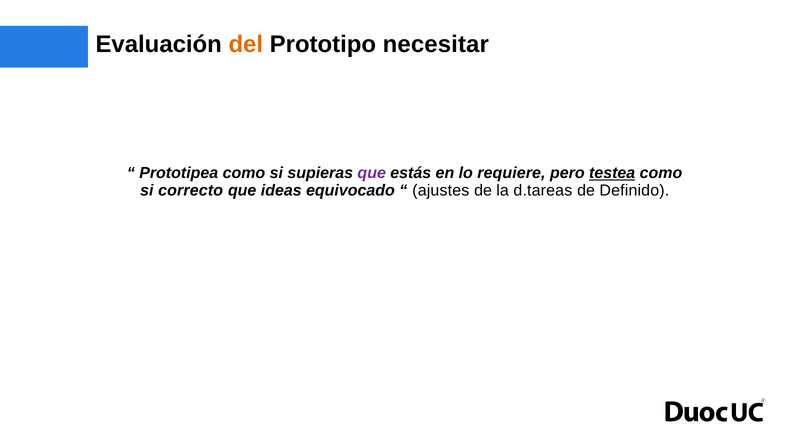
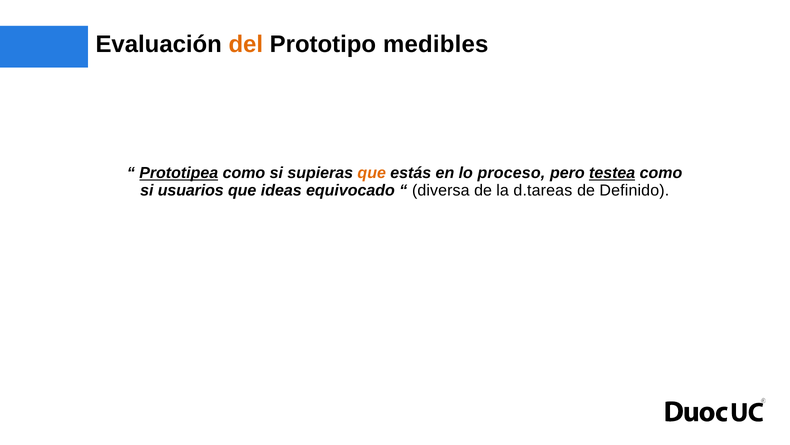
necesitar: necesitar -> medibles
Prototipea underline: none -> present
que at (372, 173) colour: purple -> orange
requiere: requiere -> proceso
correcto: correcto -> usuarios
ajustes: ajustes -> diversa
